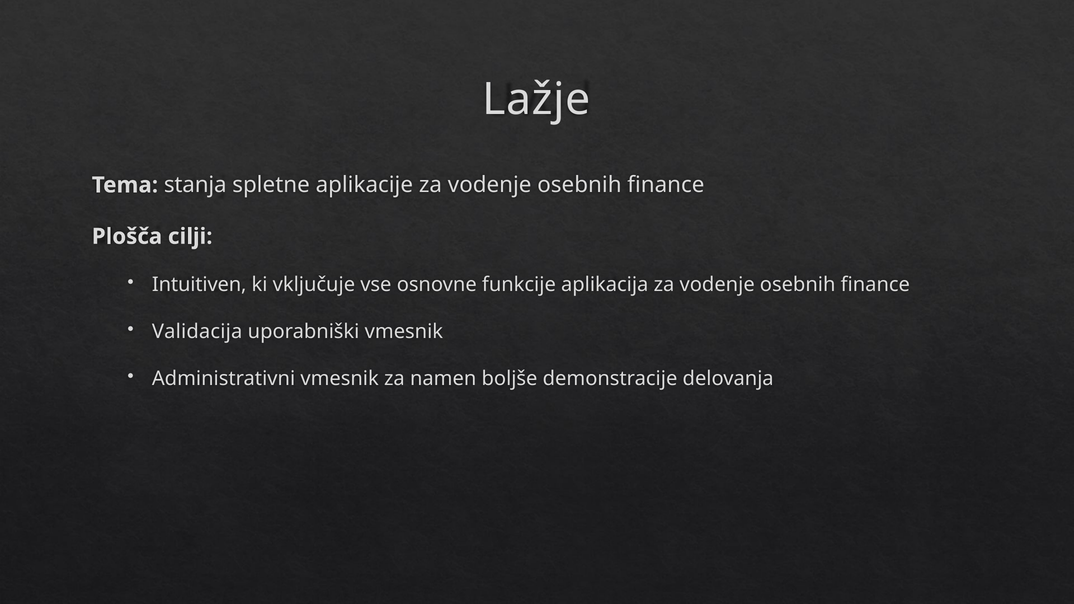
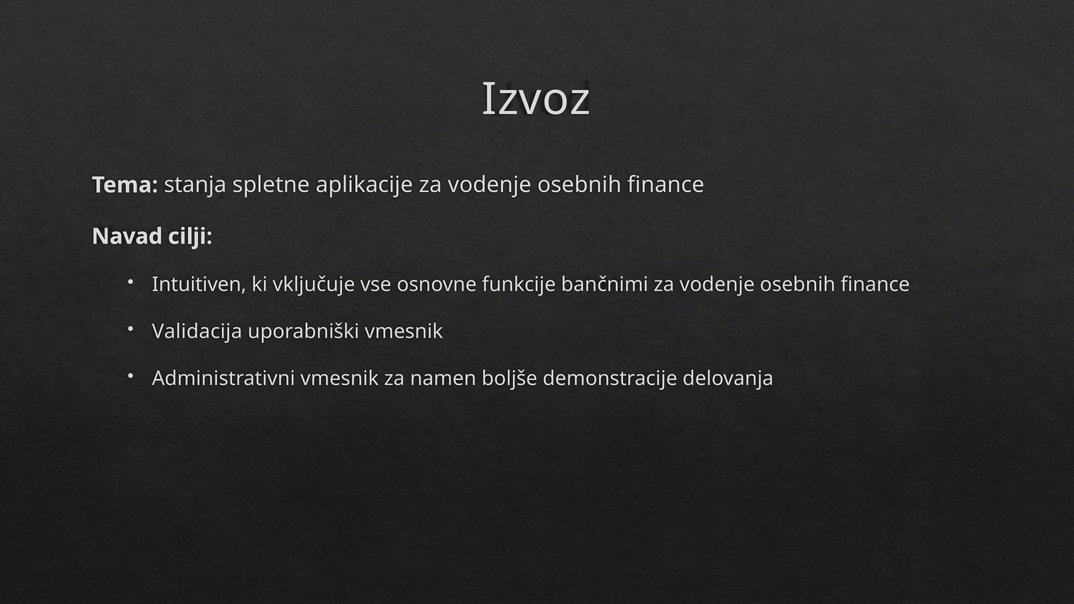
Lažje: Lažje -> Izvoz
Plošča: Plošča -> Navad
aplikacija: aplikacija -> bančnimi
